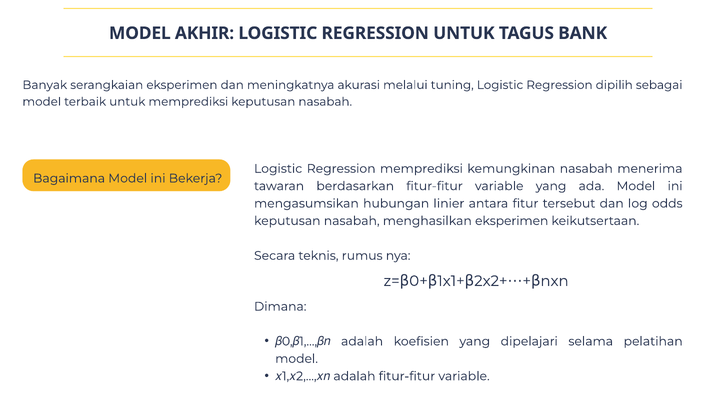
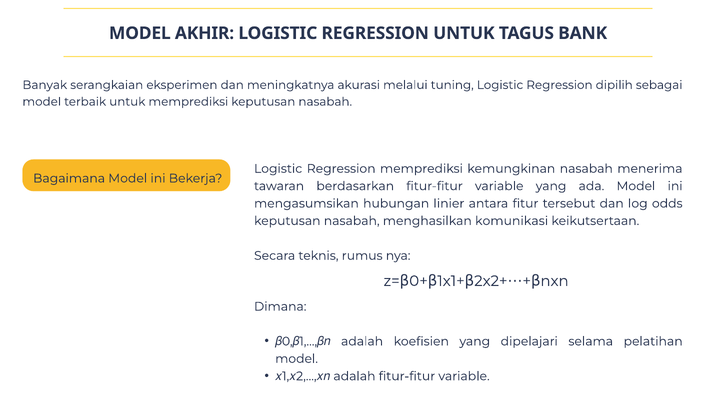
menghasilkan eksperimen: eksperimen -> komunikasi
